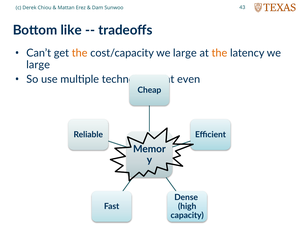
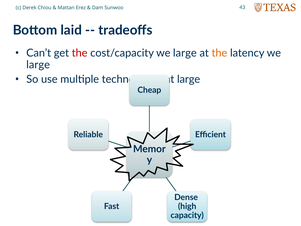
like: like -> laid
the at (80, 53) colour: orange -> red
even at (189, 79): even -> large
